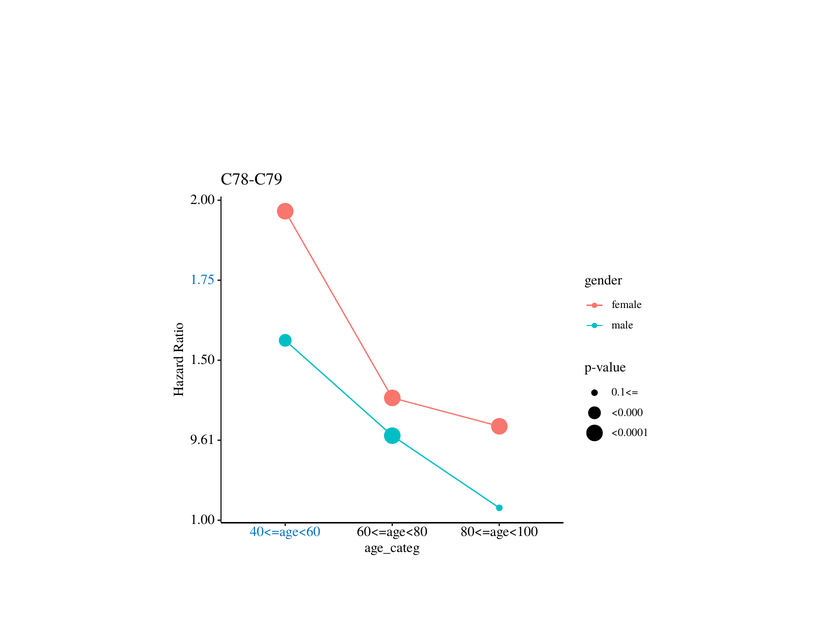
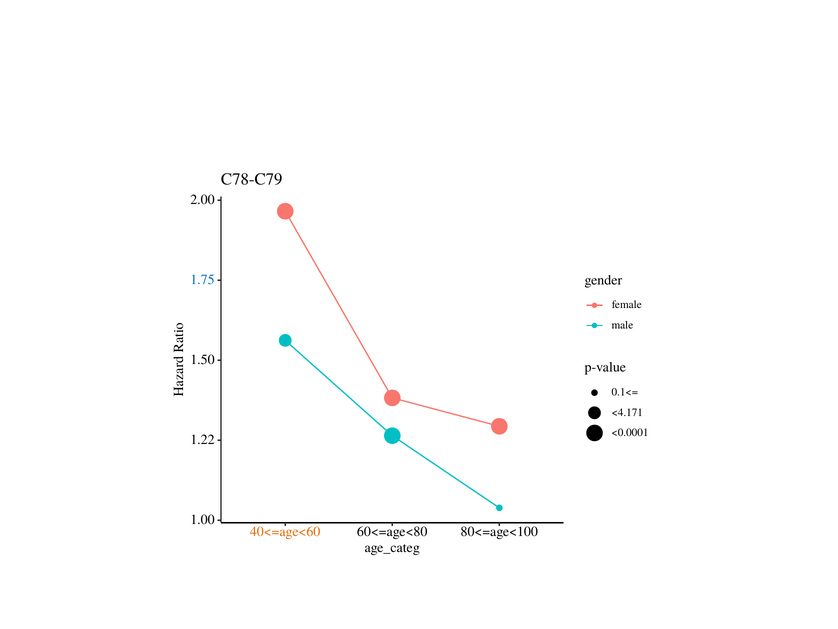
<0.000: <0.000 -> <4.171
9.61: 9.61 -> 1.22
40<=age<60 colour: blue -> orange
